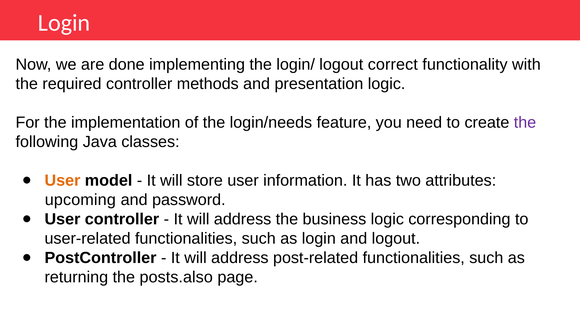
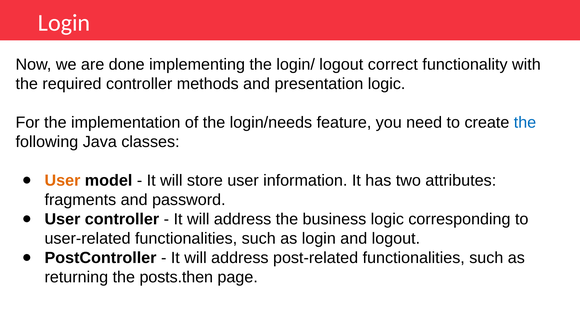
the at (525, 123) colour: purple -> blue
upcoming: upcoming -> fragments
posts.also: posts.also -> posts.then
